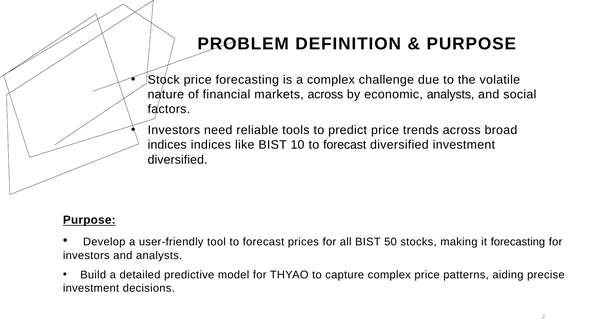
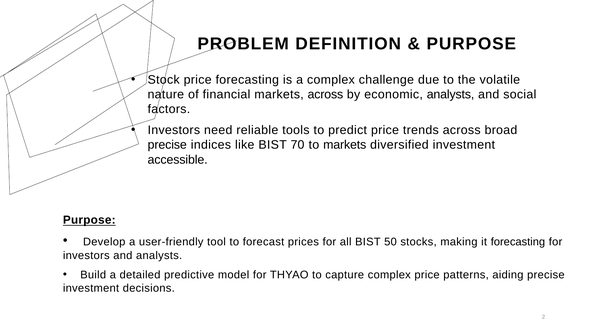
indices at (167, 145): indices -> precise
10: 10 -> 70
forecast at (345, 145): forecast -> markets
diversified at (178, 160): diversified -> accessible
